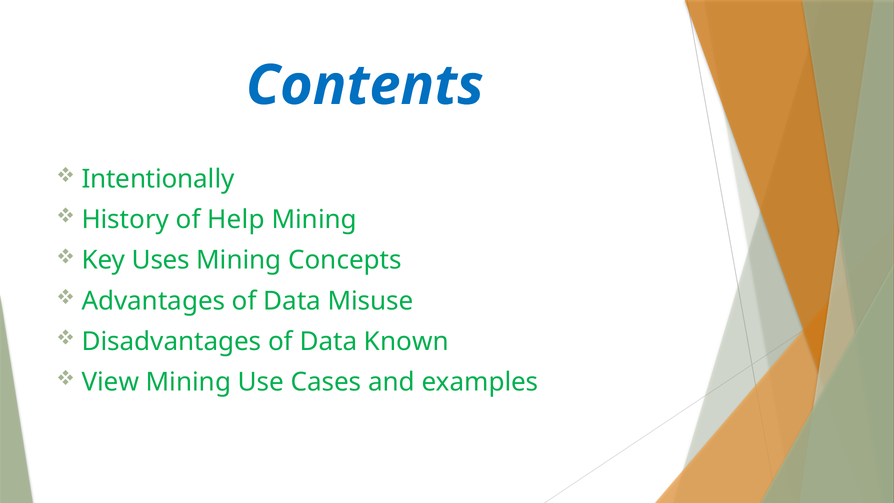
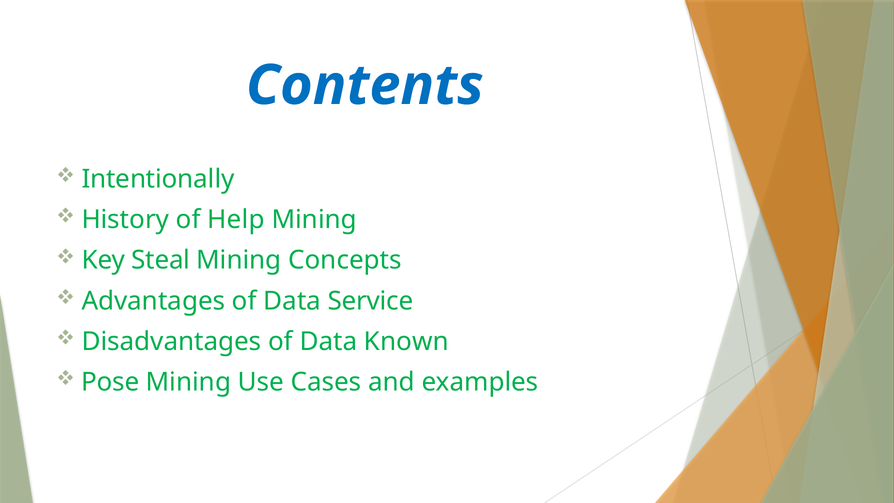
Uses: Uses -> Steal
Misuse: Misuse -> Service
View: View -> Pose
